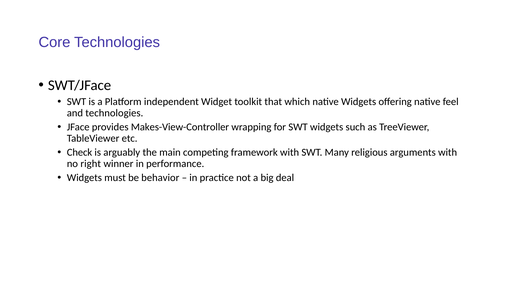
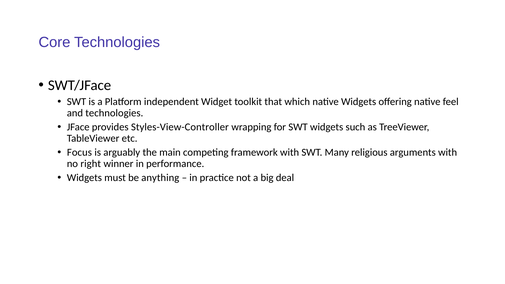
Makes-View-Controller: Makes-View-Controller -> Styles-View-Controller
Check: Check -> Focus
behavior: behavior -> anything
